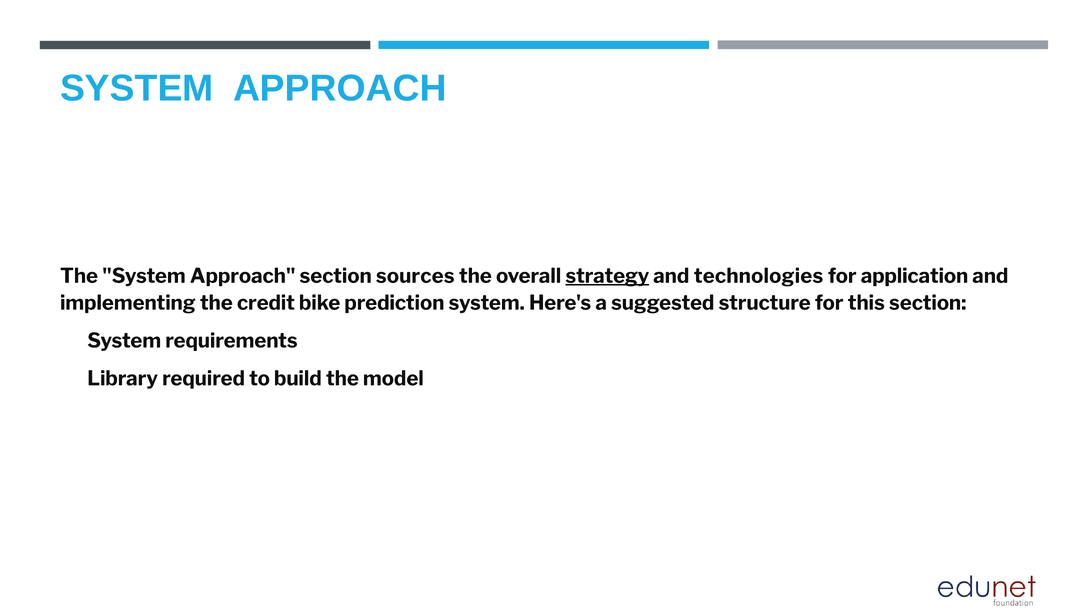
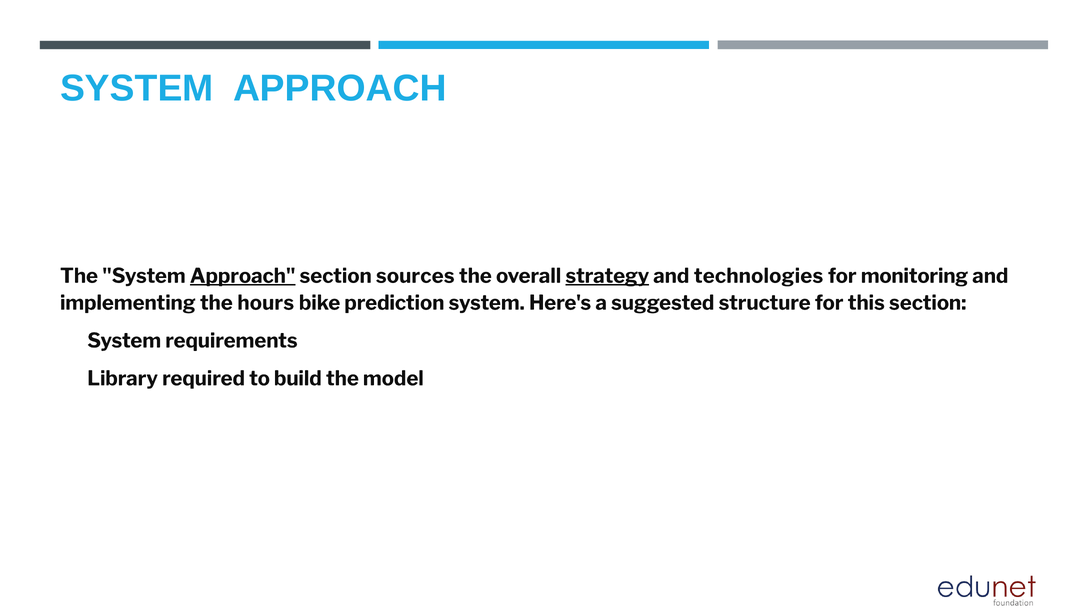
Approach at (243, 276) underline: none -> present
application: application -> monitoring
credit: credit -> hours
